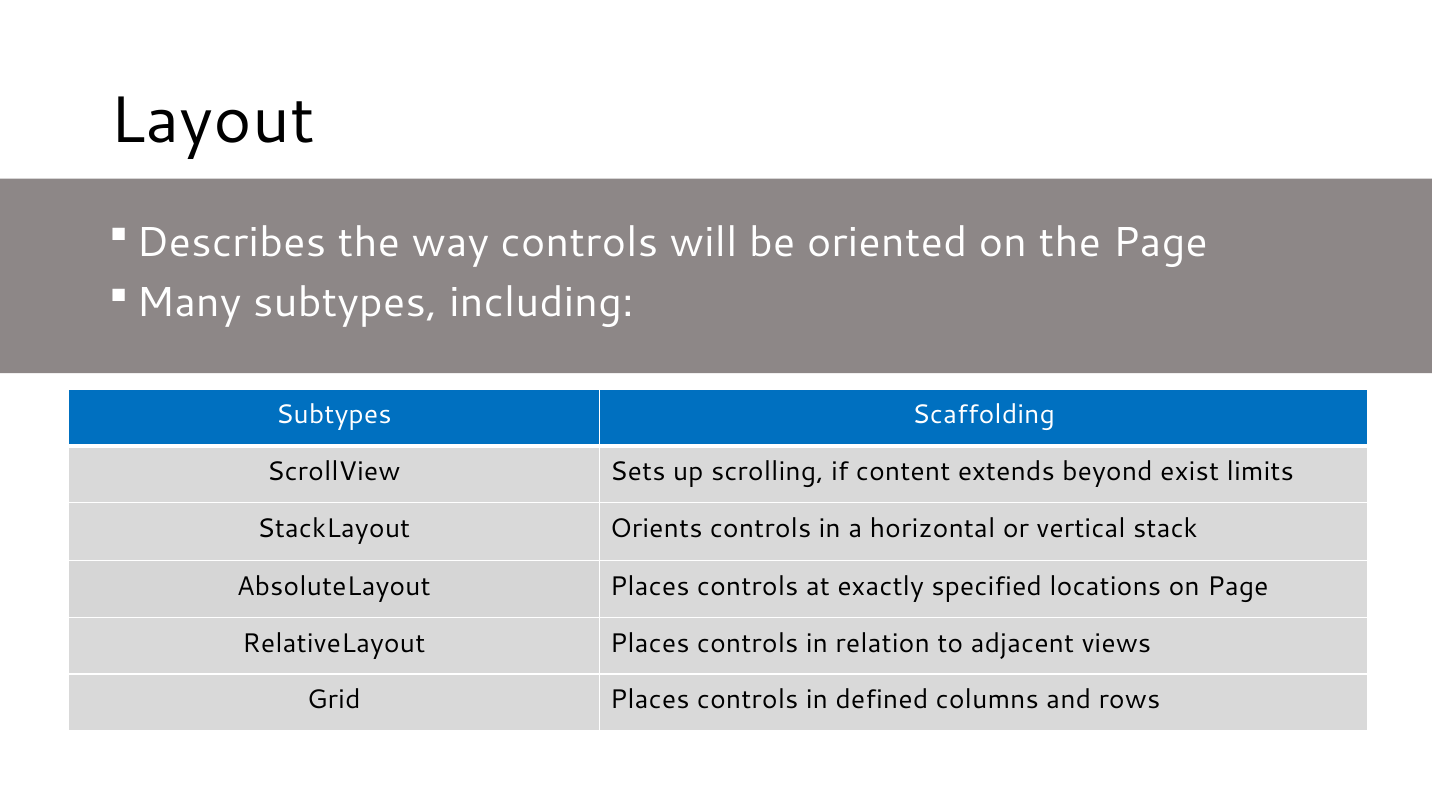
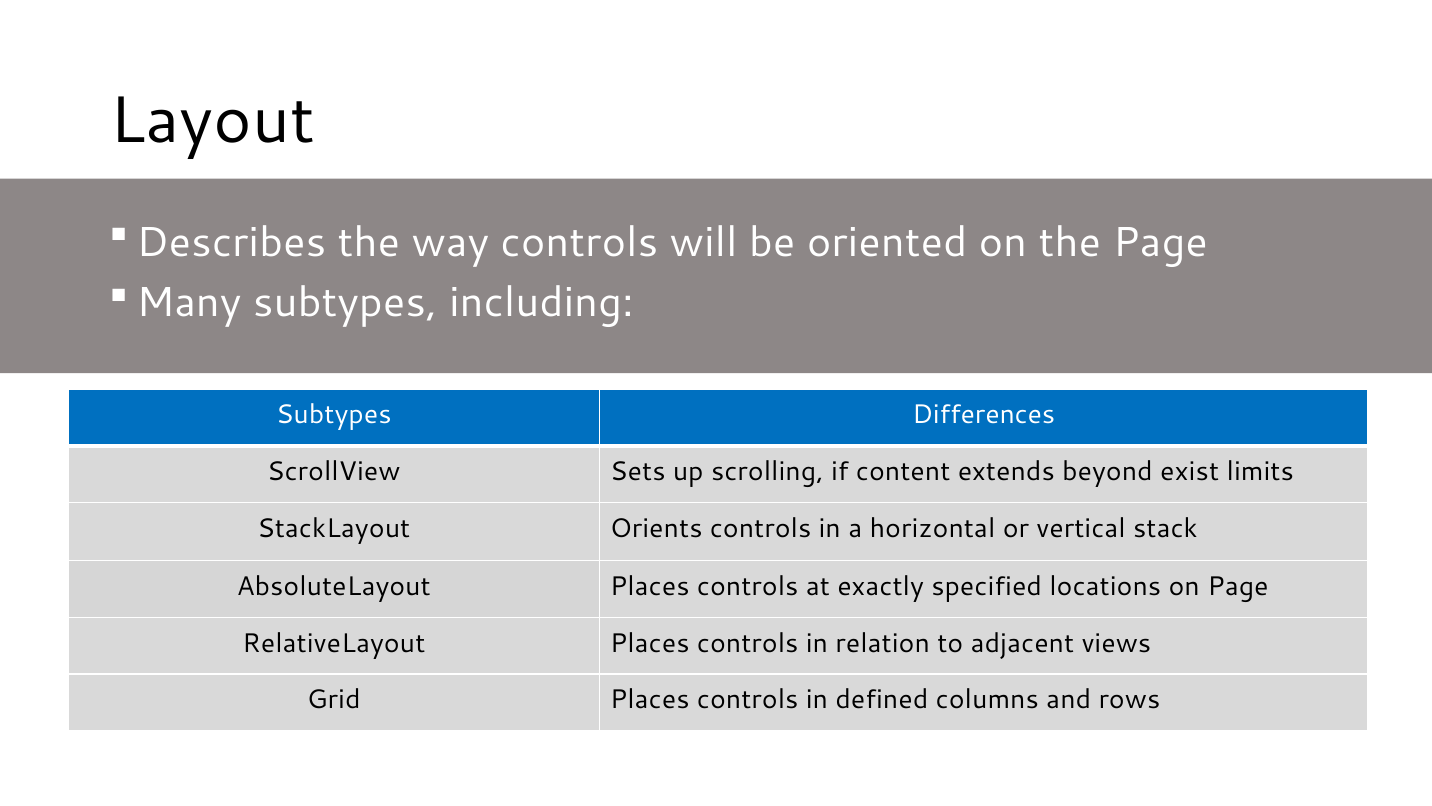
Scaffolding: Scaffolding -> Differences
